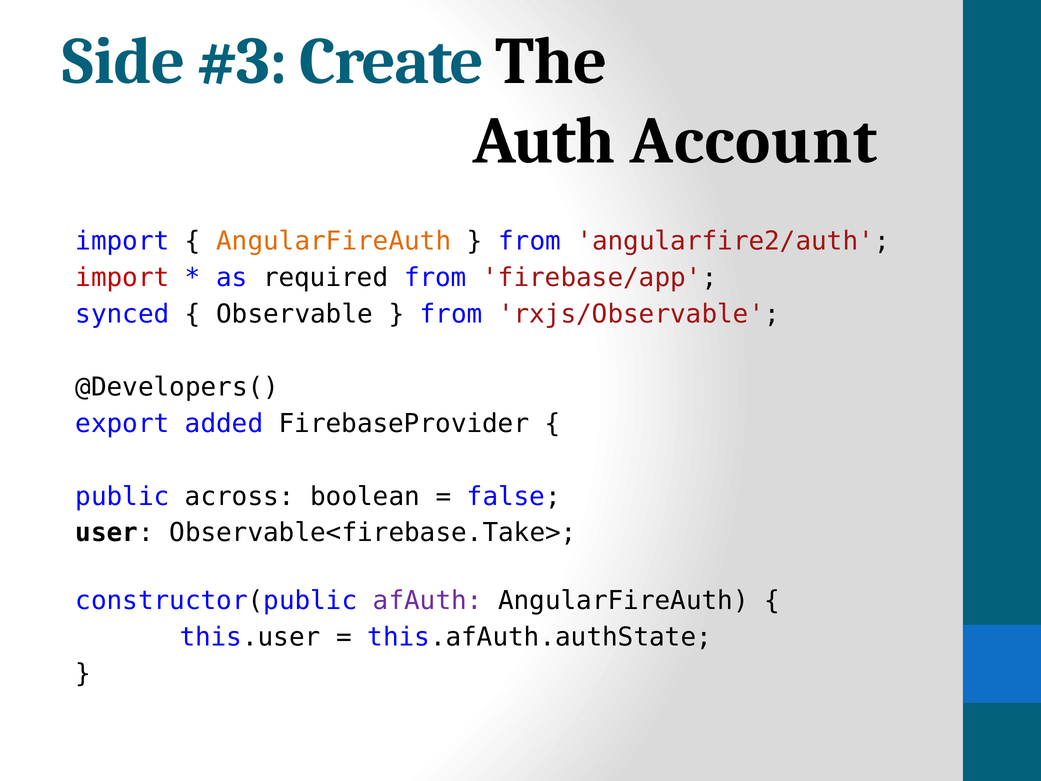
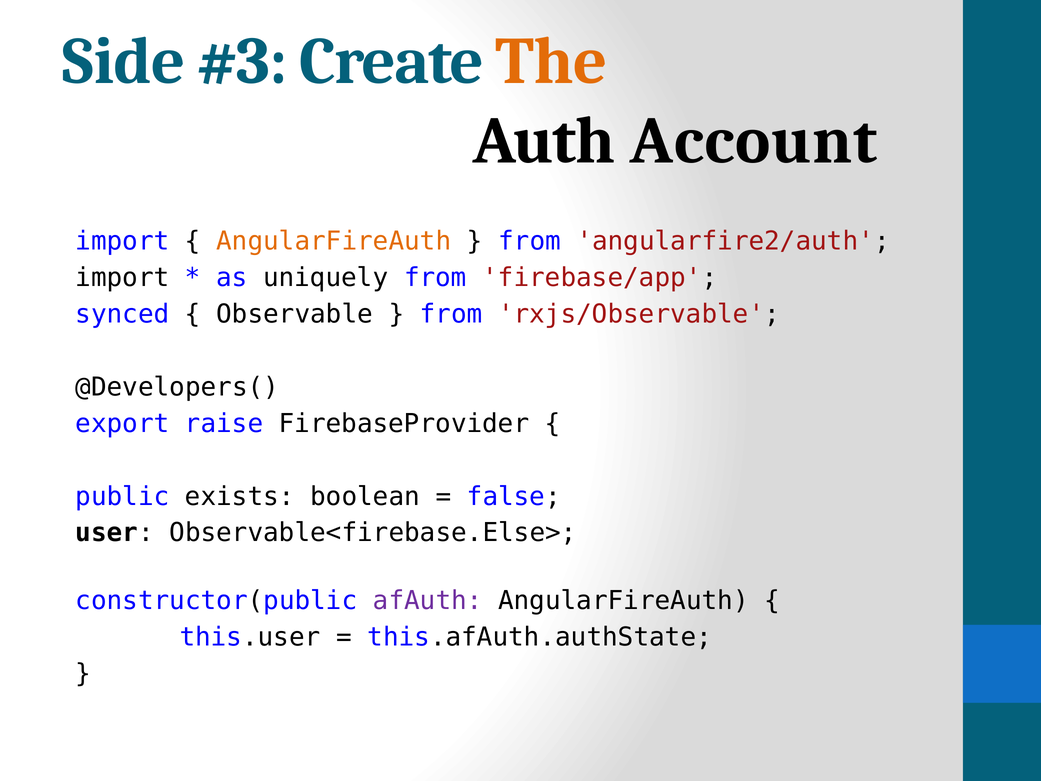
The colour: black -> orange
import at (122, 278) colour: red -> black
required: required -> uniquely
added: added -> raise
across: across -> exists
Observable<firebase.Take>: Observable<firebase.Take> -> Observable<firebase.Else>
